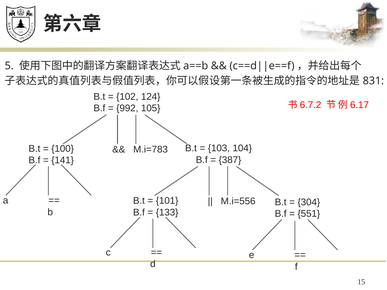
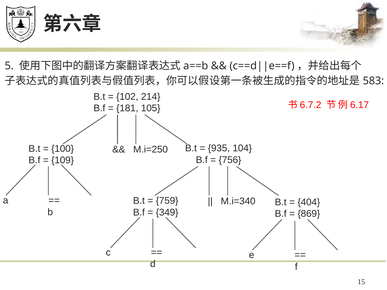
831: 831 -> 583
124: 124 -> 214
992: 992 -> 181
103: 103 -> 935
M.i=783: M.i=783 -> M.i=250
387: 387 -> 756
141: 141 -> 109
101: 101 -> 759
M.i=556: M.i=556 -> M.i=340
304: 304 -> 404
133: 133 -> 349
551: 551 -> 869
